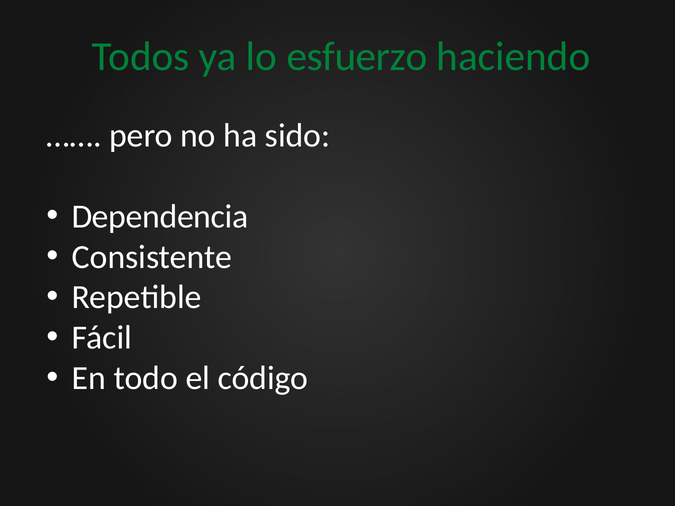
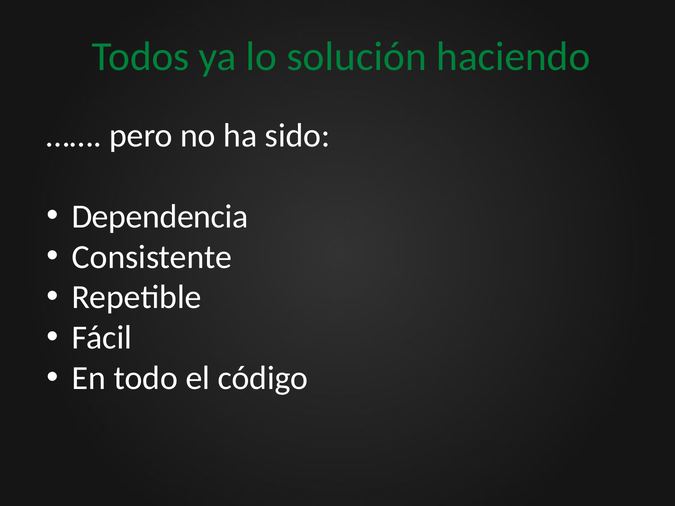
esfuerzo: esfuerzo -> solución
